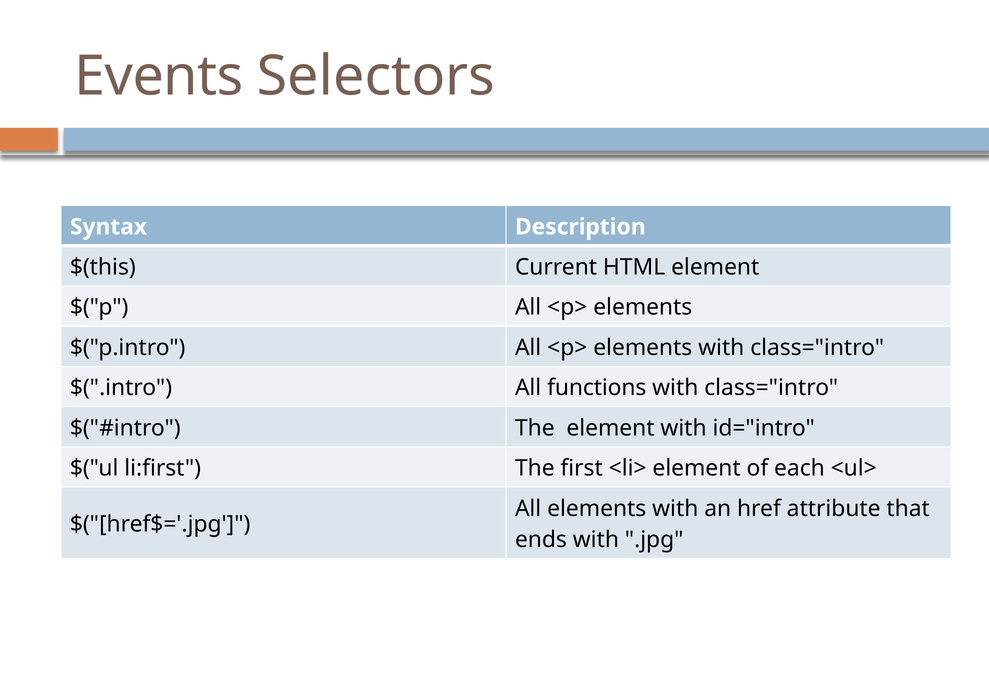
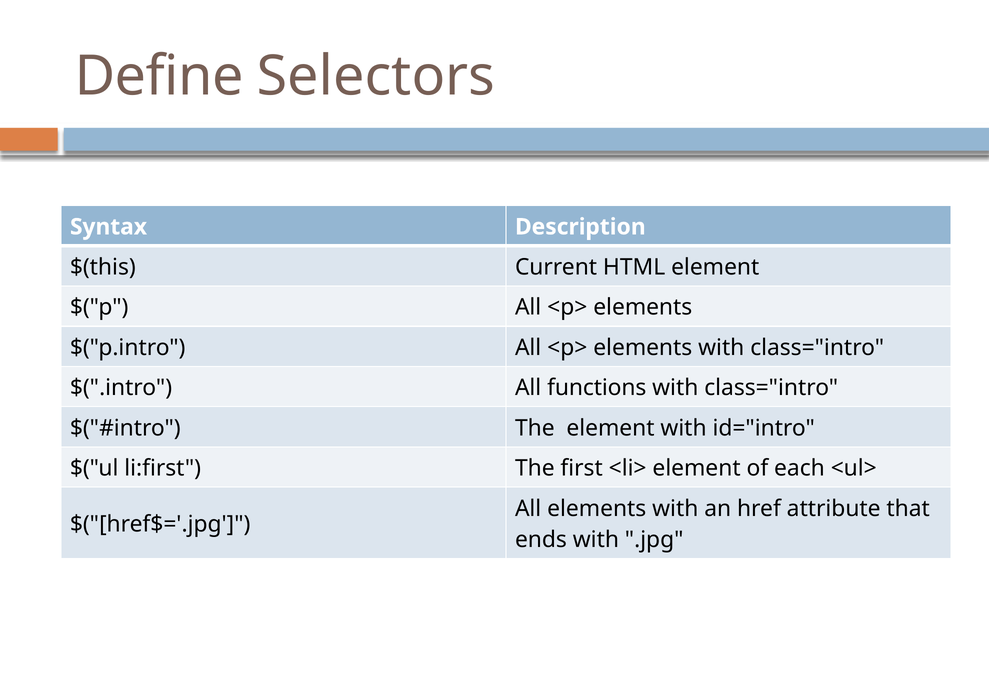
Events: Events -> Define
